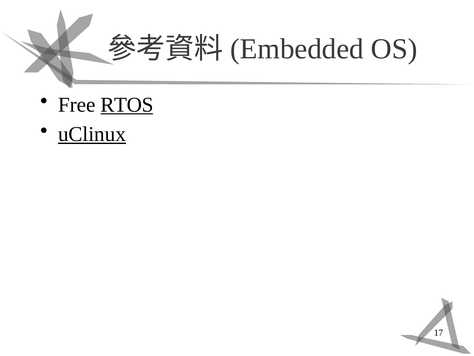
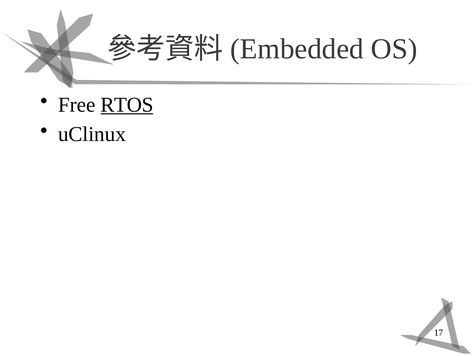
uClinux underline: present -> none
